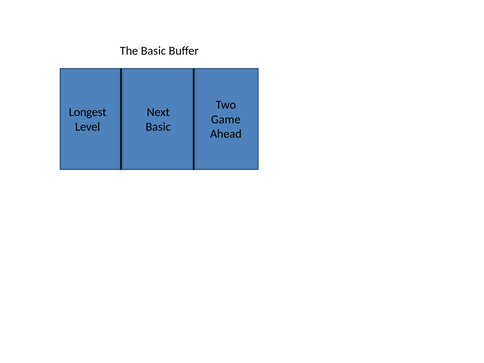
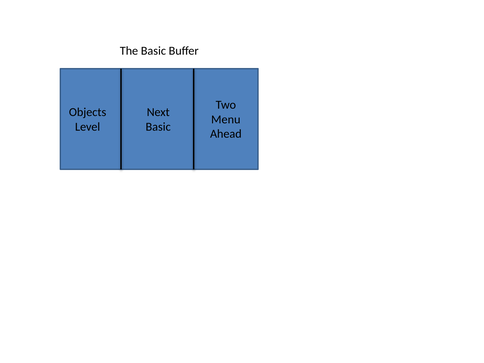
Longest: Longest -> Objects
Game: Game -> Menu
